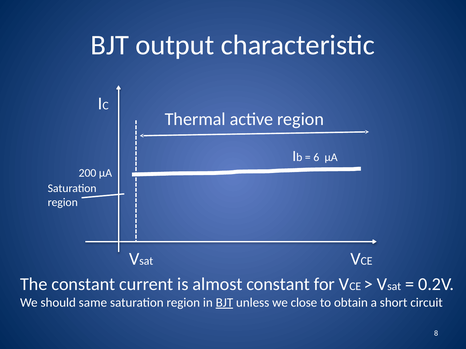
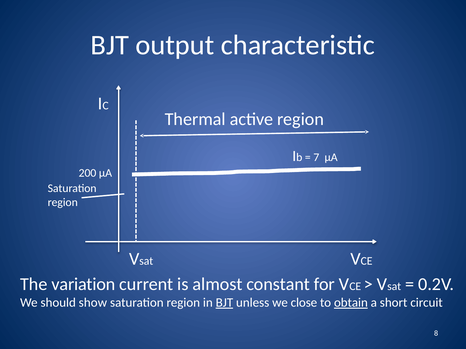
6: 6 -> 7
The constant: constant -> variation
same: same -> show
obtain underline: none -> present
